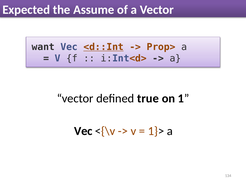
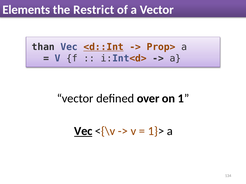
Expected: Expected -> Elements
Assume: Assume -> Restrict
want: want -> than
true: true -> over
Vec at (83, 131) underline: none -> present
